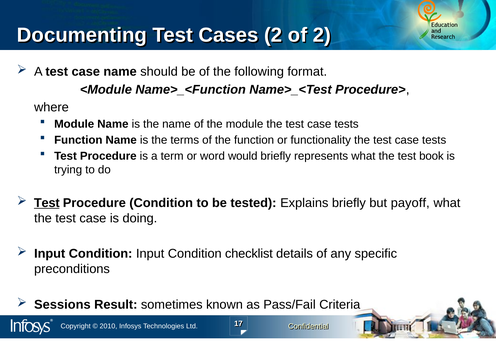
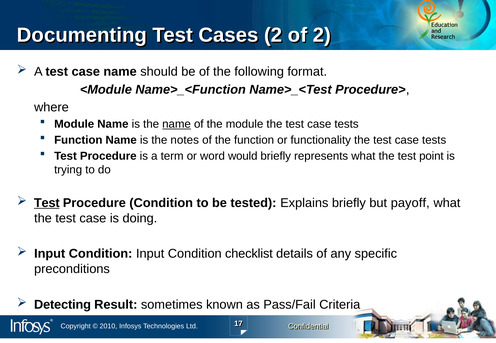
name at (177, 124) underline: none -> present
terms: terms -> notes
book: book -> point
Sessions: Sessions -> Detecting
